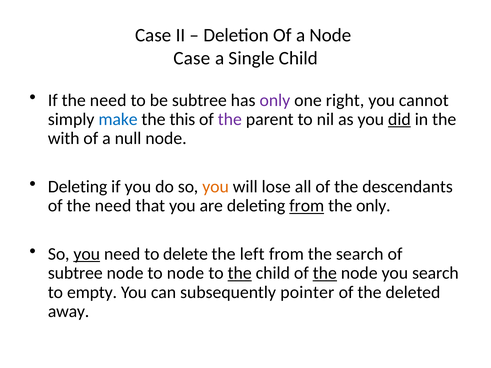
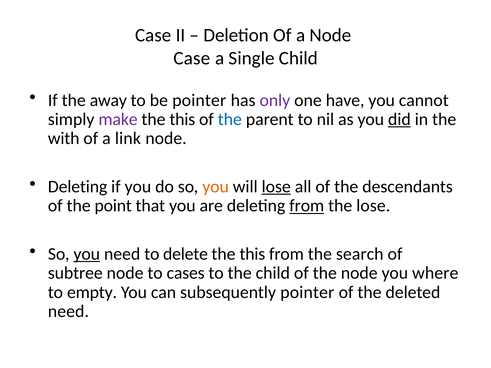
If the need: need -> away
be subtree: subtree -> pointer
right: right -> have
make colour: blue -> purple
the at (230, 119) colour: purple -> blue
null: null -> link
lose at (276, 187) underline: none -> present
of the need: need -> point
the only: only -> lose
left at (252, 254): left -> this
to node: node -> cases
the at (240, 273) underline: present -> none
the at (325, 273) underline: present -> none
you search: search -> where
away at (69, 312): away -> need
